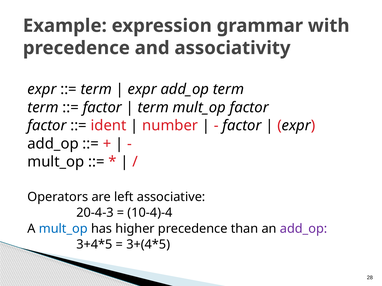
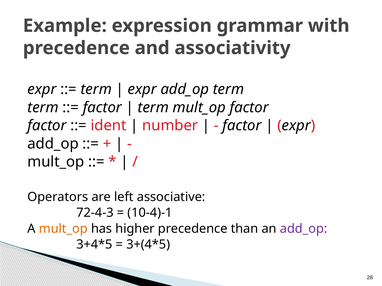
20-4-3: 20-4-3 -> 72-4-3
10-4)-4: 10-4)-4 -> 10-4)-1
mult_op at (63, 229) colour: blue -> orange
